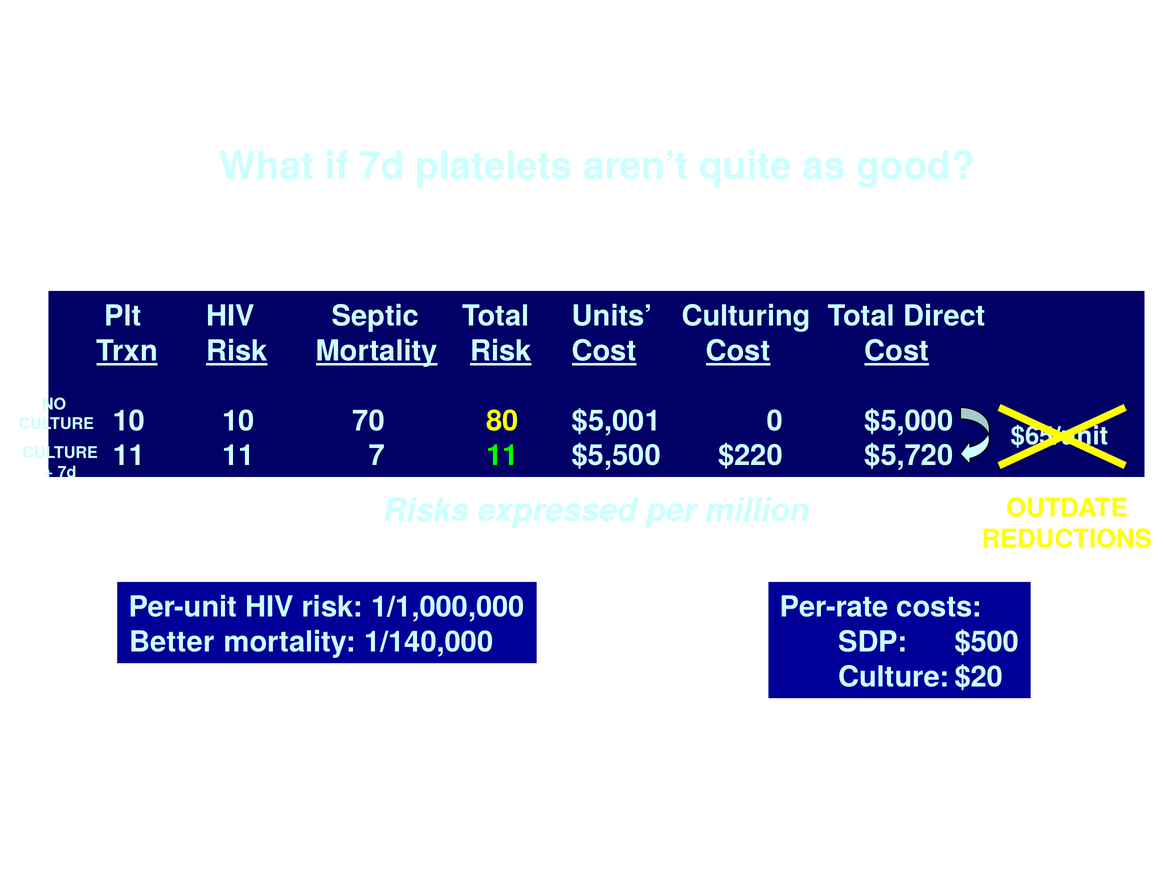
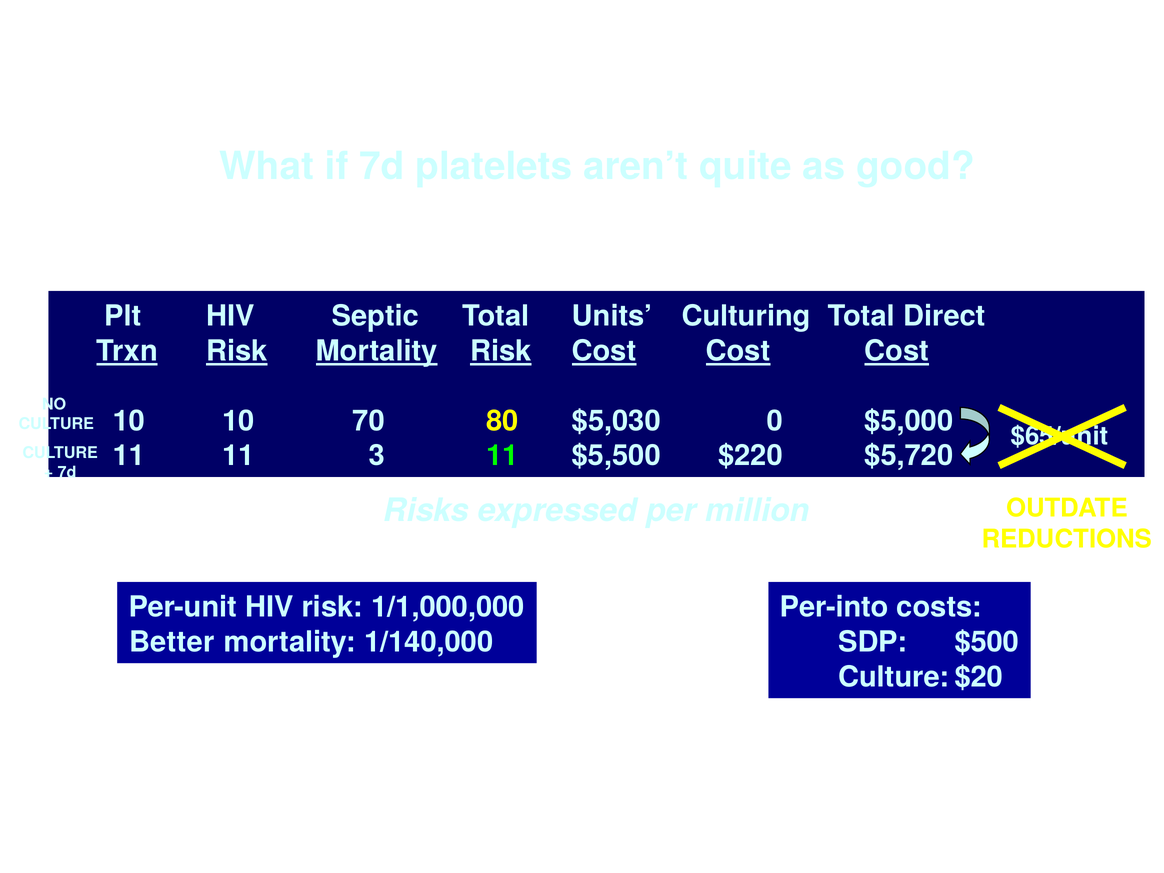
$5,001: $5,001 -> $5,030
7: 7 -> 3
Per-rate: Per-rate -> Per-into
